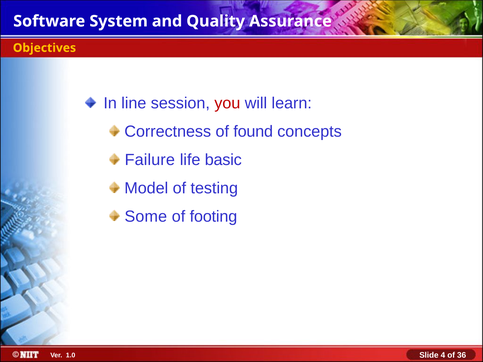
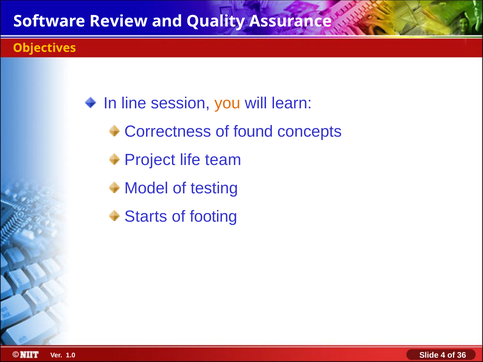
System: System -> Review
you colour: red -> orange
Failure: Failure -> Project
basic: basic -> team
Some: Some -> Starts
